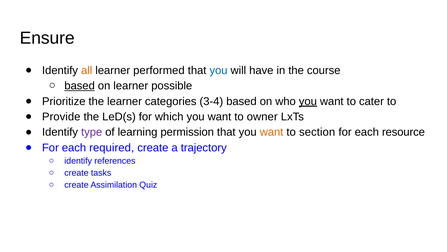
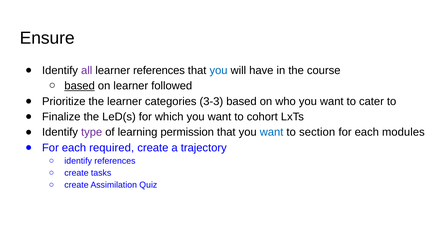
all colour: orange -> purple
learner performed: performed -> references
possible: possible -> followed
3-4: 3-4 -> 3-3
you at (308, 101) underline: present -> none
Provide: Provide -> Finalize
owner: owner -> cohort
want at (272, 132) colour: orange -> blue
resource: resource -> modules
